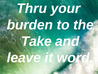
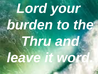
Thru: Thru -> Lord
Take: Take -> Thru
